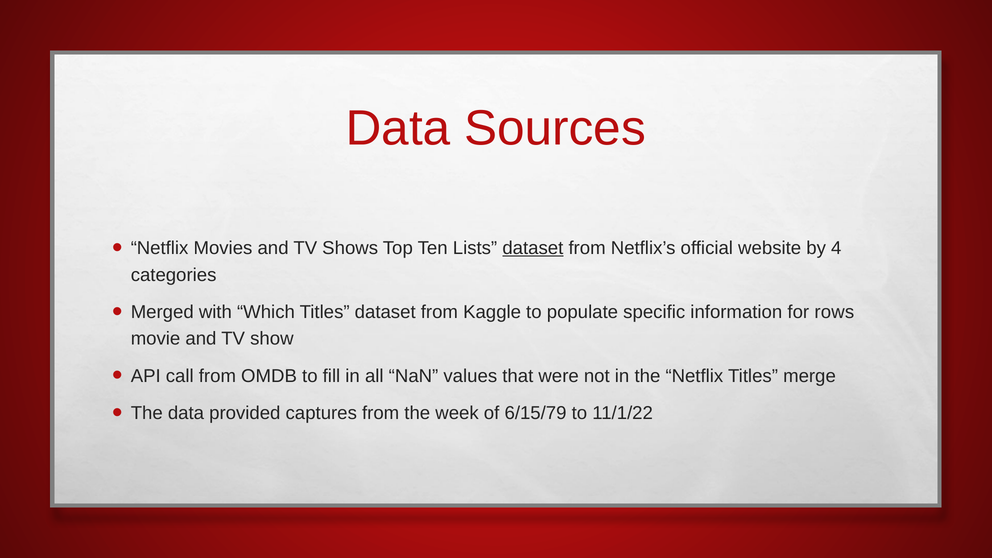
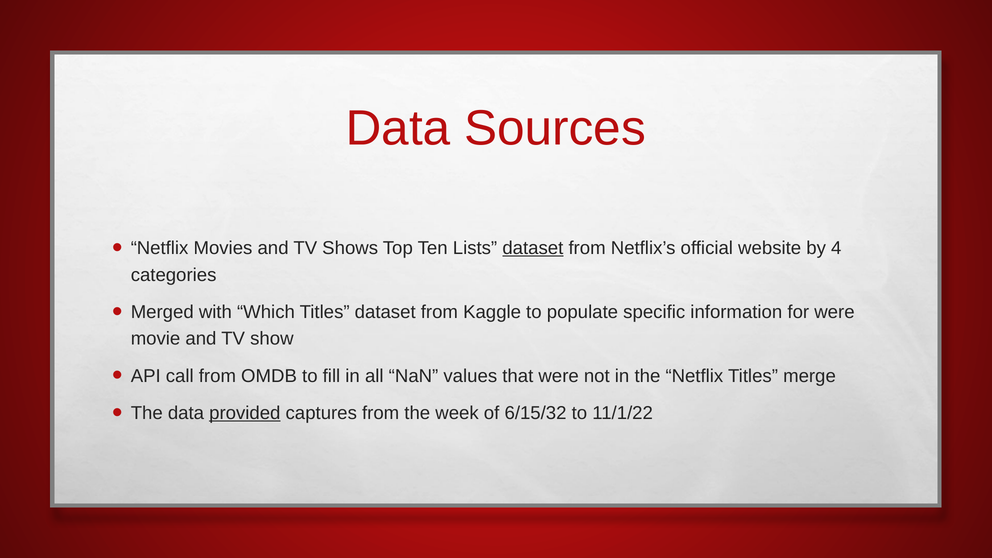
for rows: rows -> were
provided underline: none -> present
6/15/79: 6/15/79 -> 6/15/32
